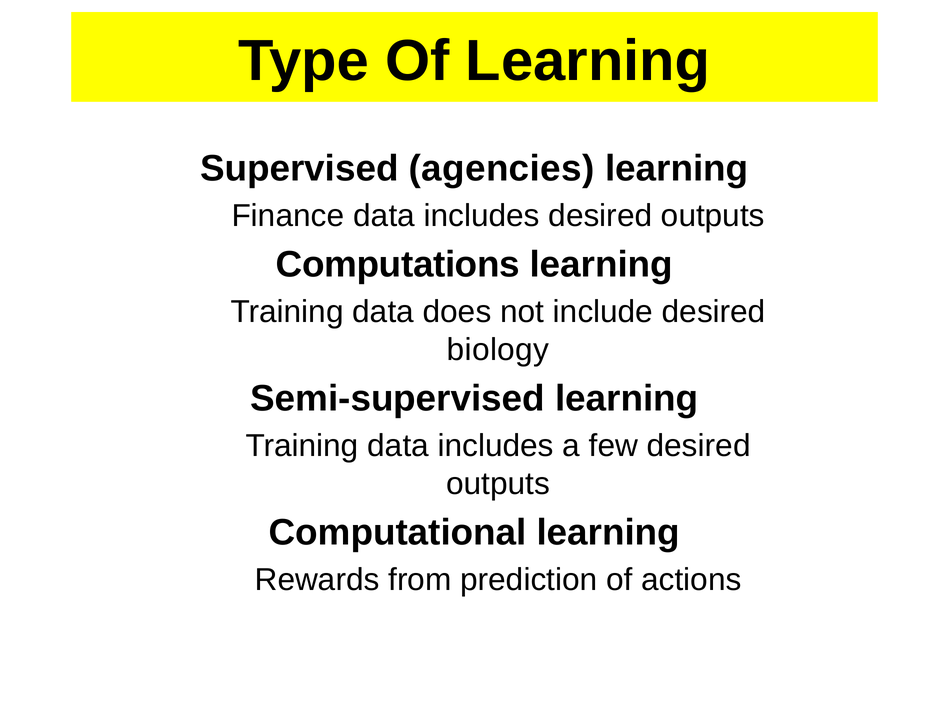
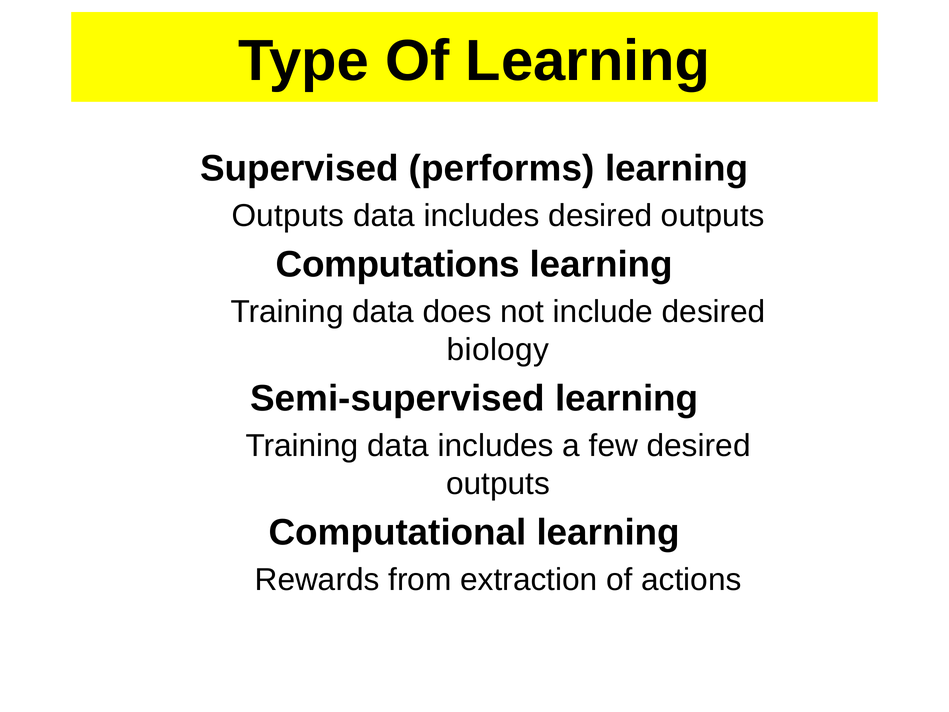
agencies: agencies -> performs
Finance at (288, 216): Finance -> Outputs
prediction: prediction -> extraction
